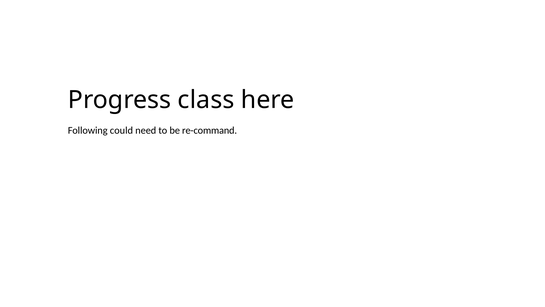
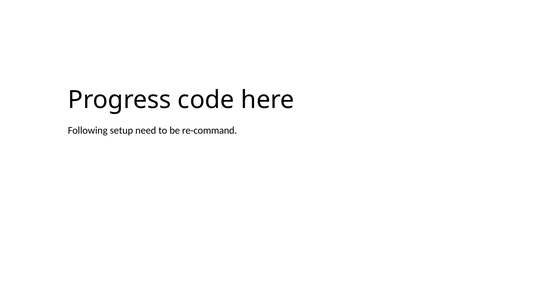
class: class -> code
could: could -> setup
